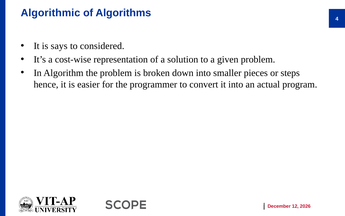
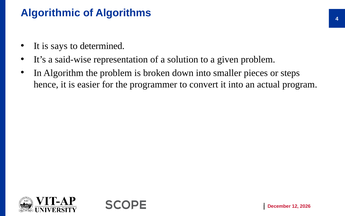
considered: considered -> determined
cost-wise: cost-wise -> said-wise
